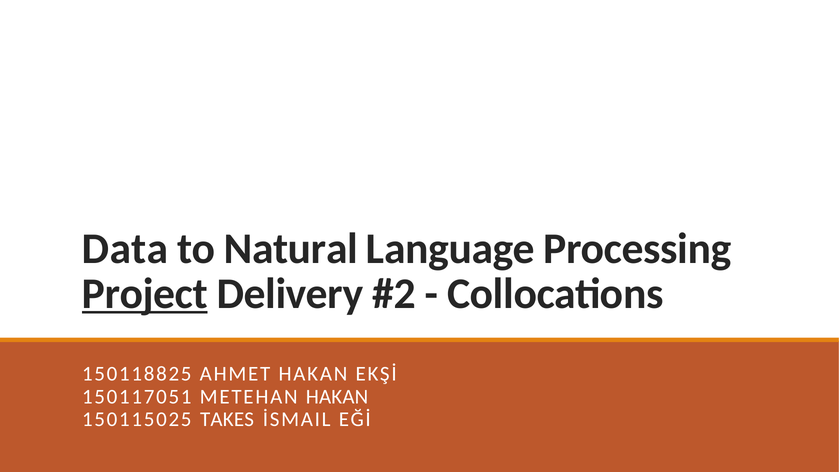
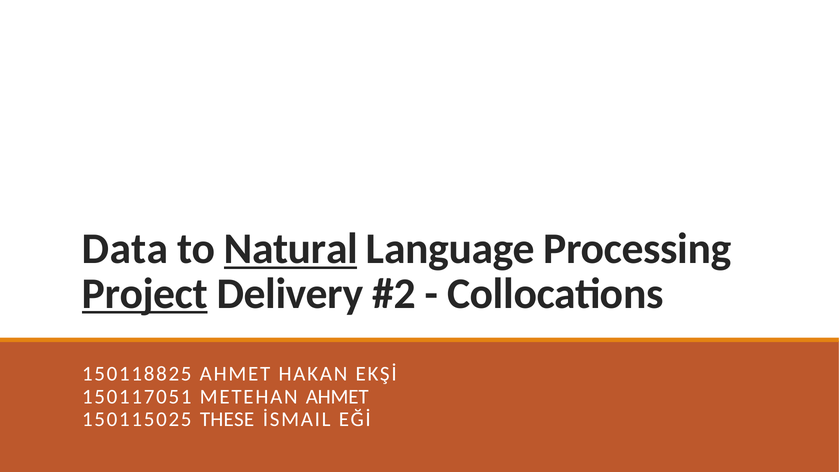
Natural underline: none -> present
METEHAN HAKAN: HAKAN -> AHMET
TAKES: TAKES -> THESE
